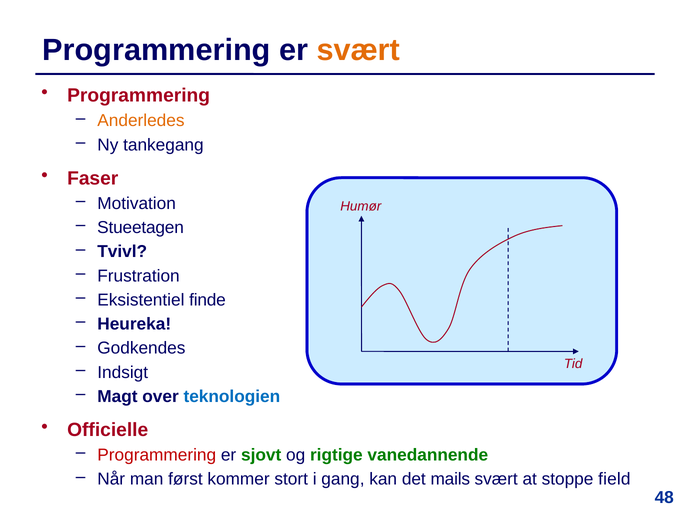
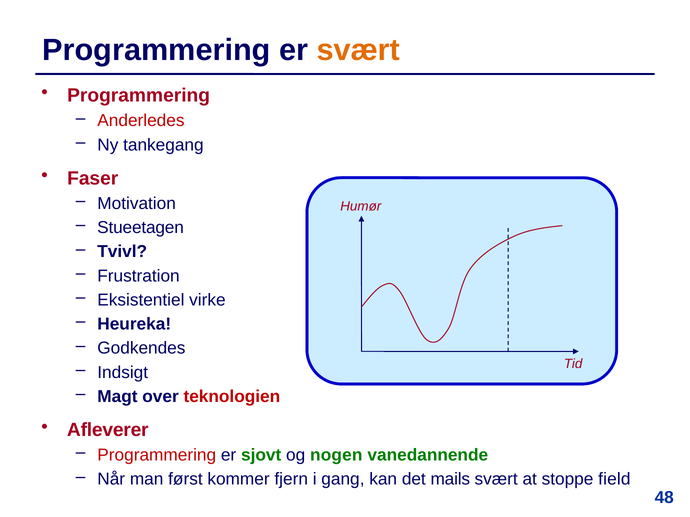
Anderledes colour: orange -> red
finde: finde -> virke
teknologien colour: blue -> red
Officielle: Officielle -> Afleverer
rigtige: rigtige -> nogen
stort: stort -> fjern
